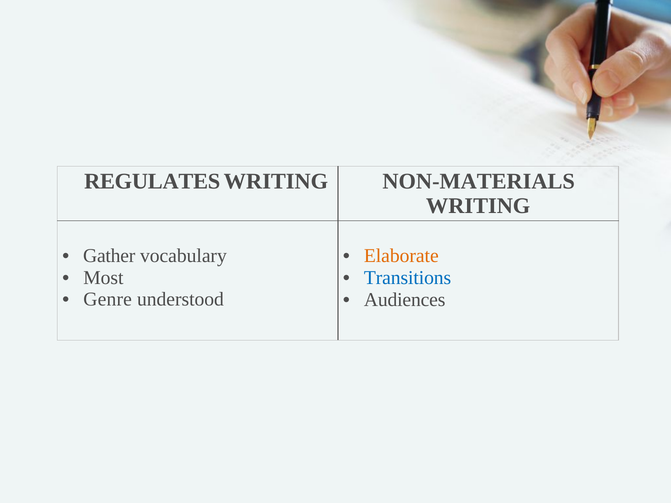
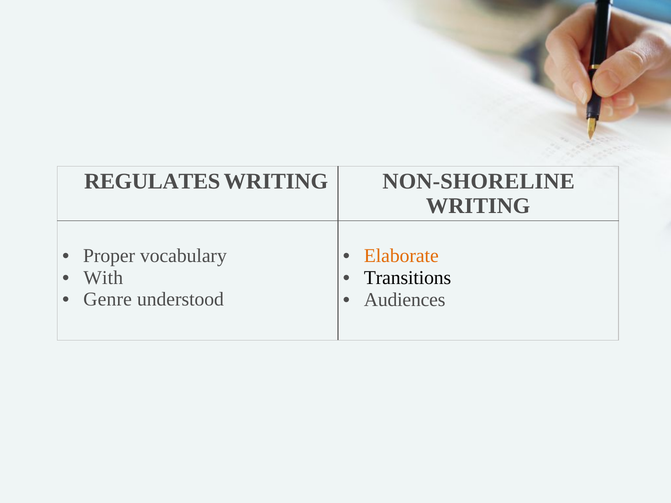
NON-MATERIALS: NON-MATERIALS -> NON-SHORELINE
Gather: Gather -> Proper
Most: Most -> With
Transitions colour: blue -> black
